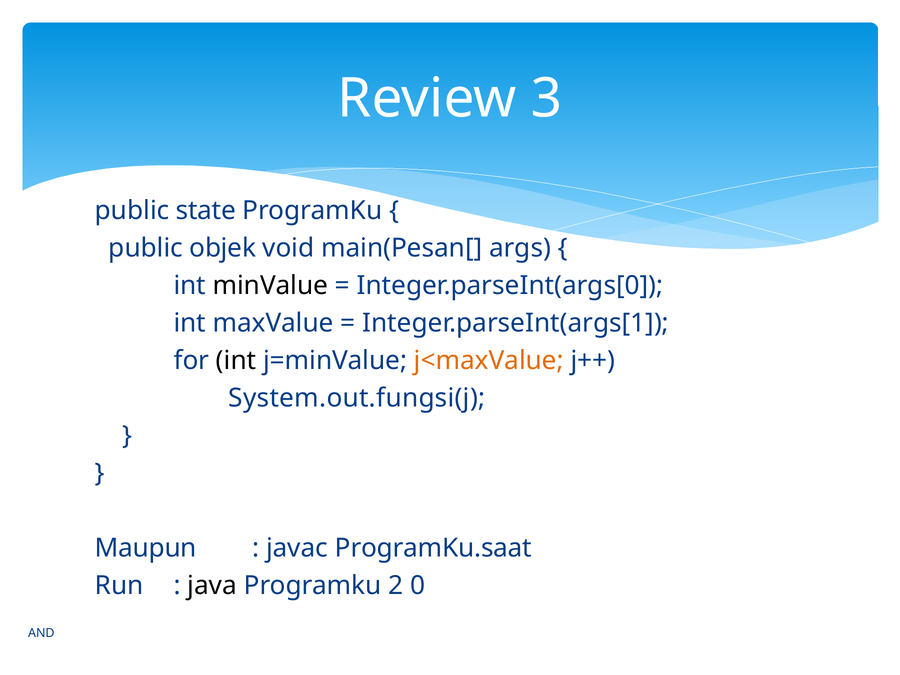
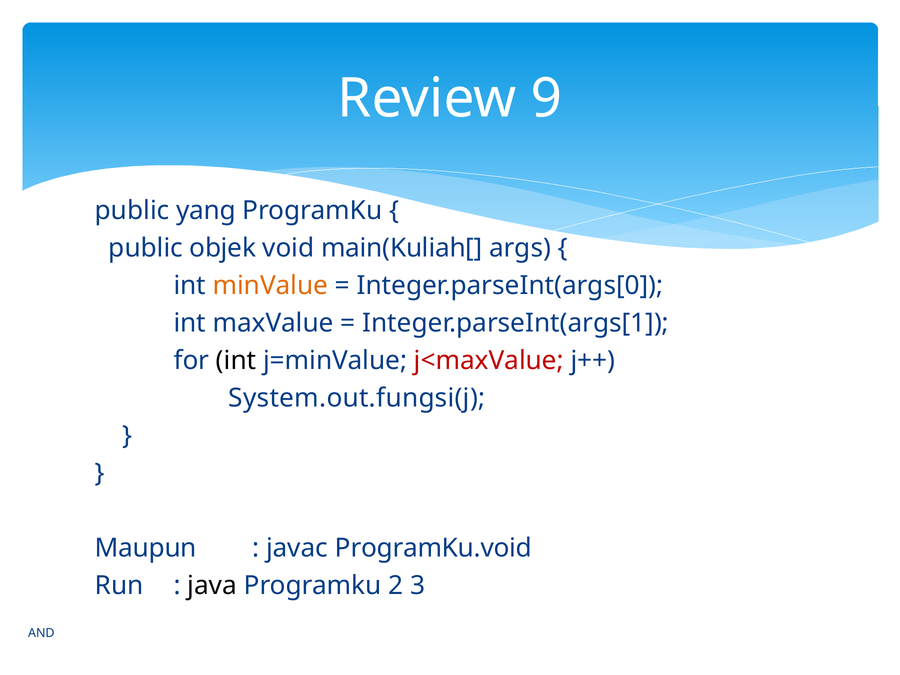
3: 3 -> 9
state: state -> yang
main(Pesan[: main(Pesan[ -> main(Kuliah[
minValue colour: black -> orange
j<maxValue colour: orange -> red
ProgramKu.saat: ProgramKu.saat -> ProgramKu.void
0: 0 -> 3
